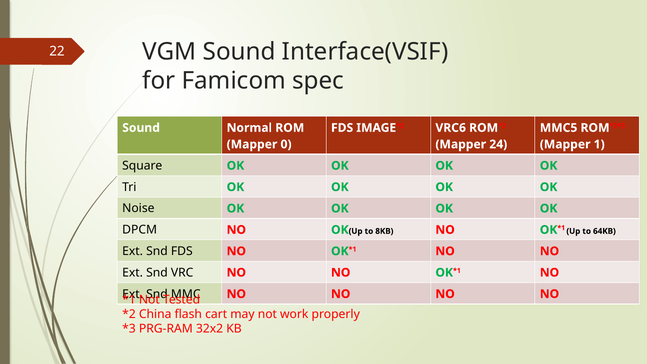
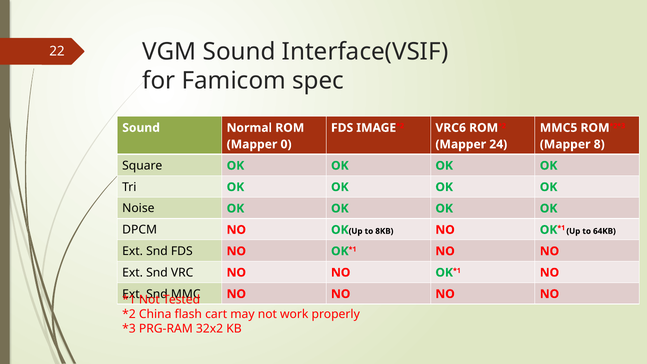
1: 1 -> 8
